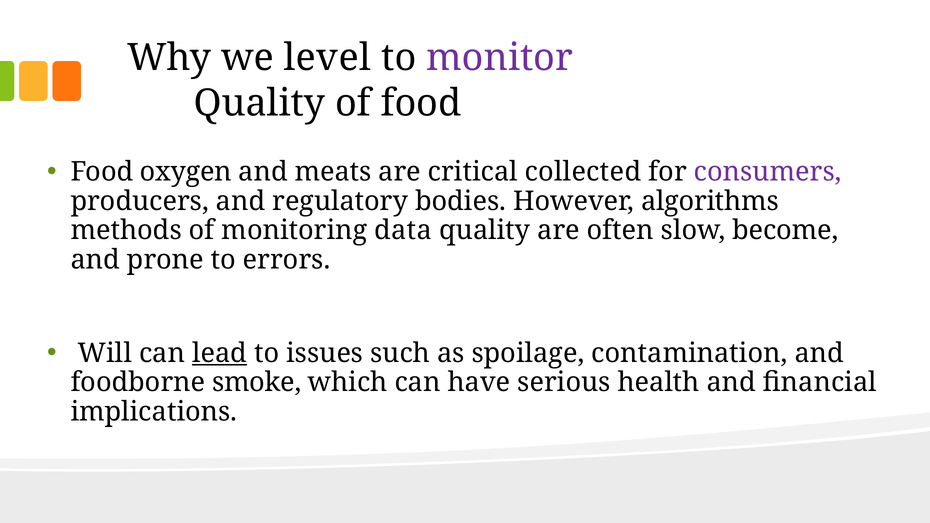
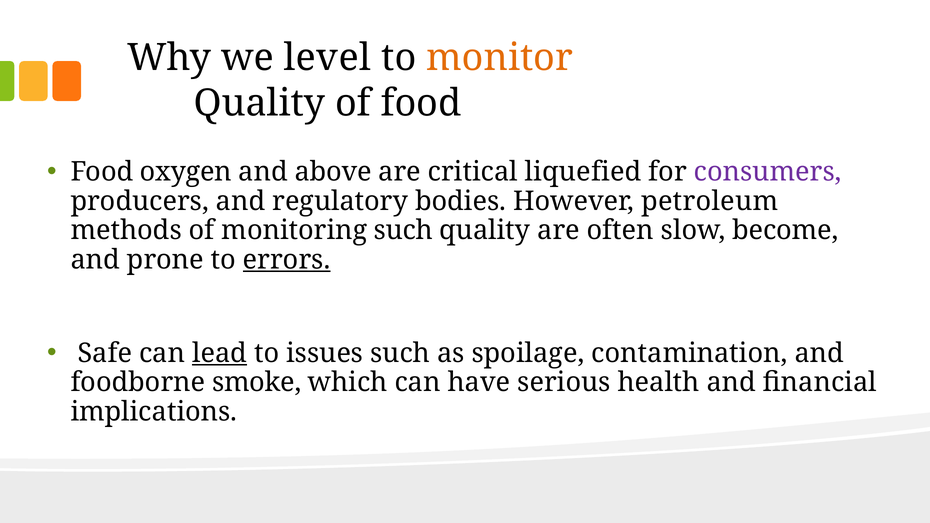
monitor colour: purple -> orange
meats: meats -> above
collected: collected -> liquefied
algorithms: algorithms -> petroleum
monitoring data: data -> such
errors underline: none -> present
Will: Will -> Safe
